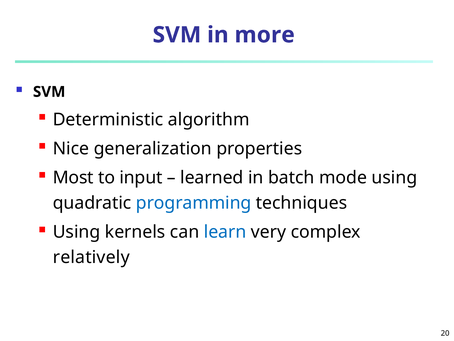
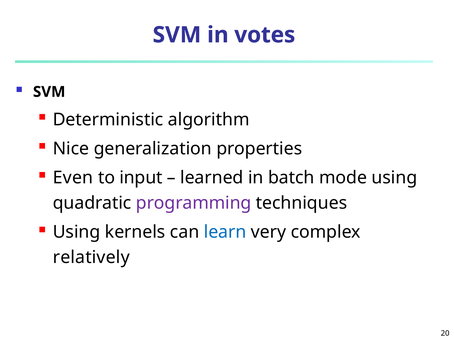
more: more -> votes
Most: Most -> Even
programming colour: blue -> purple
